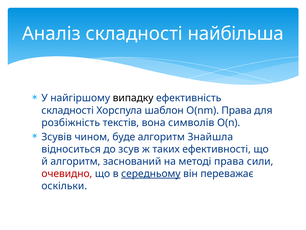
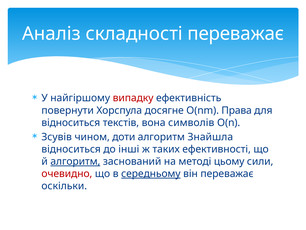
складності найбільша: найбільша -> переважає
випадку colour: black -> red
складності at (68, 110): складності -> повернути
шаблон: шаблон -> досягне
розбіжність at (71, 122): розбіжність -> відноситься
буде: буде -> доти
зсув: зсув -> інші
алгоритм at (75, 161) underline: none -> present
методі права: права -> цьому
